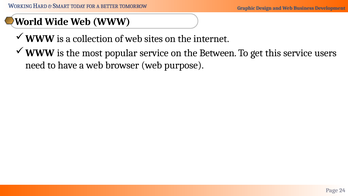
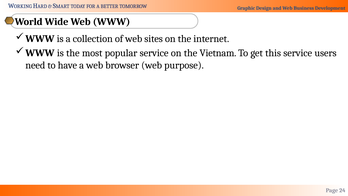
Between: Between -> Vietnam
